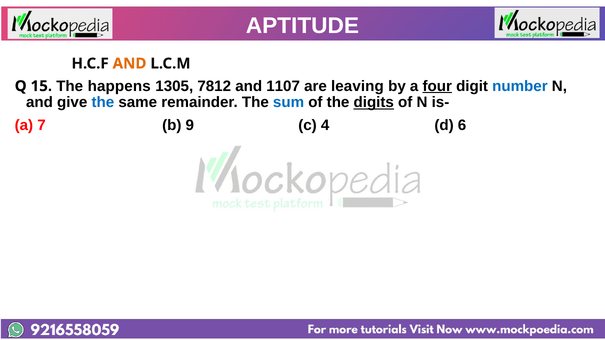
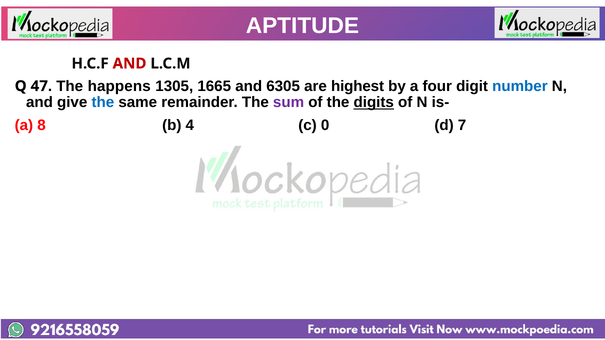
AND at (130, 64) colour: orange -> red
15: 15 -> 47
7812: 7812 -> 1665
1107: 1107 -> 6305
leaving: leaving -> highest
four underline: present -> none
sum colour: blue -> purple
7: 7 -> 8
9: 9 -> 4
4: 4 -> 0
6: 6 -> 7
